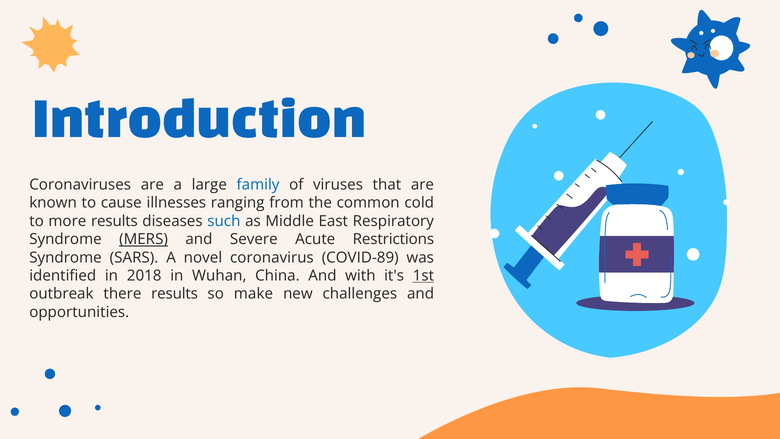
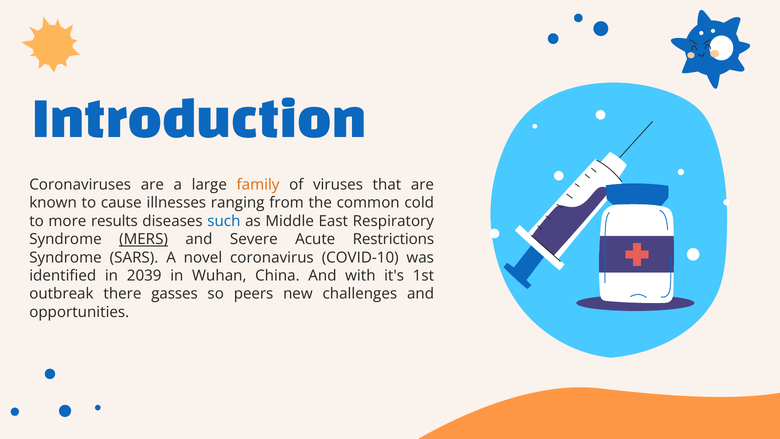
family colour: blue -> orange
COVID-89: COVID-89 -> COVID-10
2018: 2018 -> 2039
1st underline: present -> none
there results: results -> gasses
make: make -> peers
